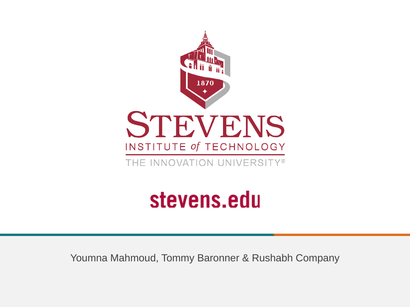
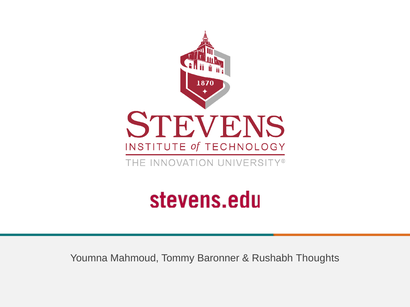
Company: Company -> Thoughts
